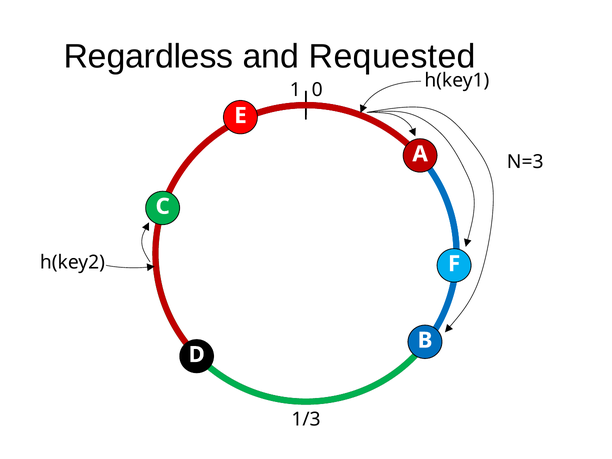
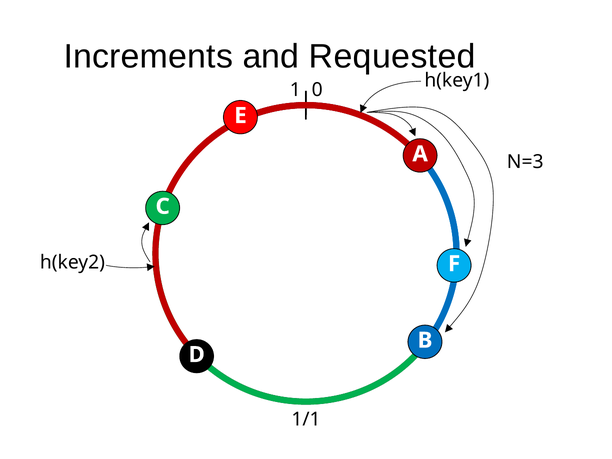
Regardless: Regardless -> Increments
1/3: 1/3 -> 1/1
